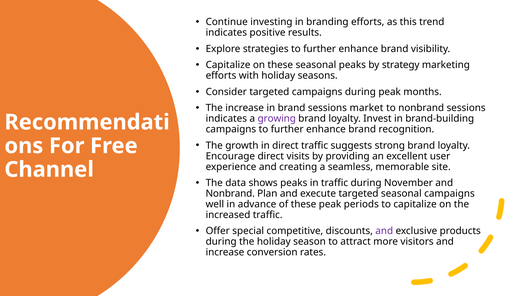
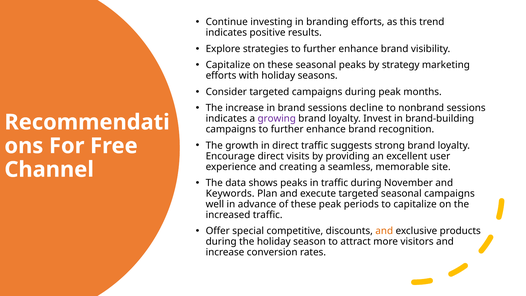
market: market -> decline
Nonbrand at (230, 193): Nonbrand -> Keywords
and at (384, 231) colour: purple -> orange
